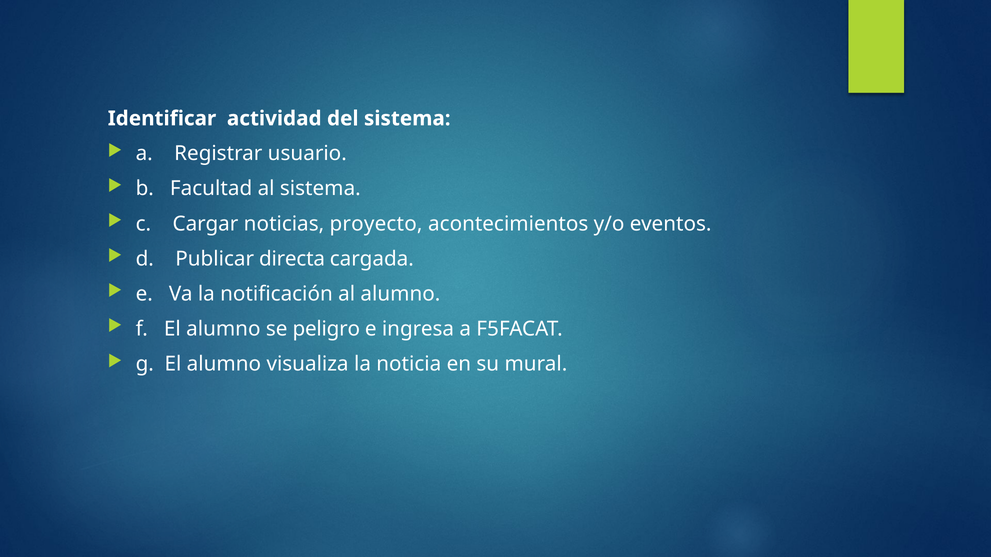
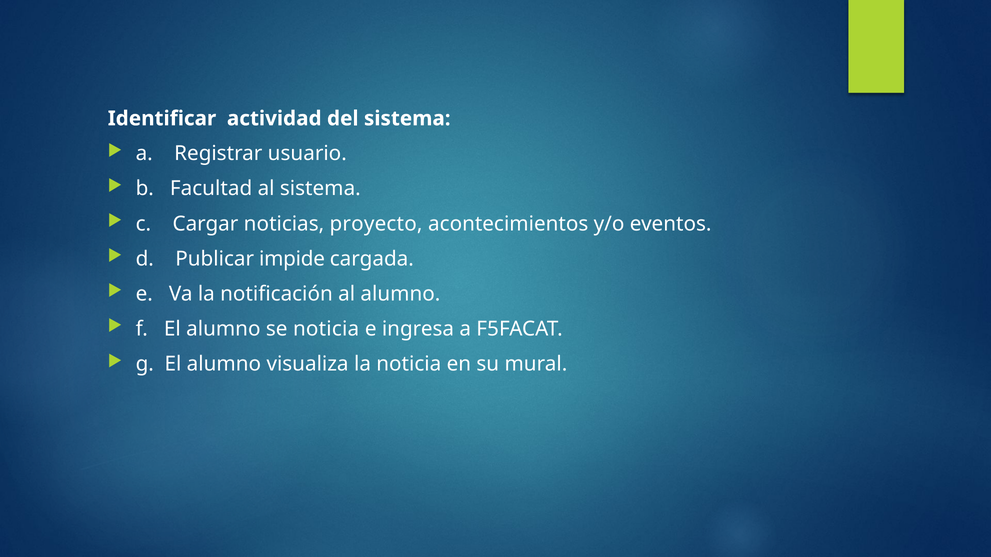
directa: directa -> impide
se peligro: peligro -> noticia
